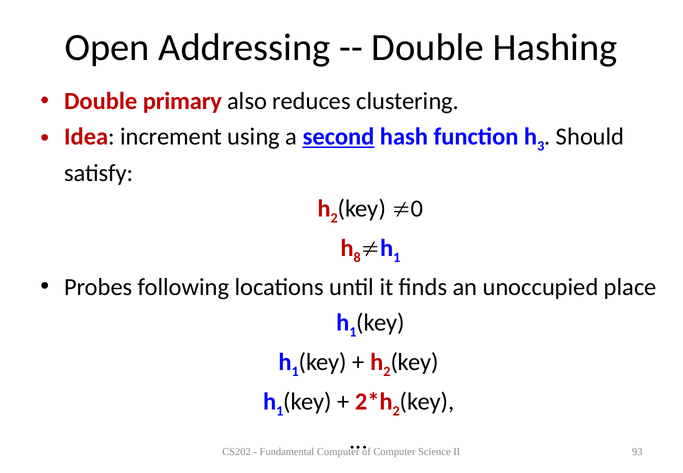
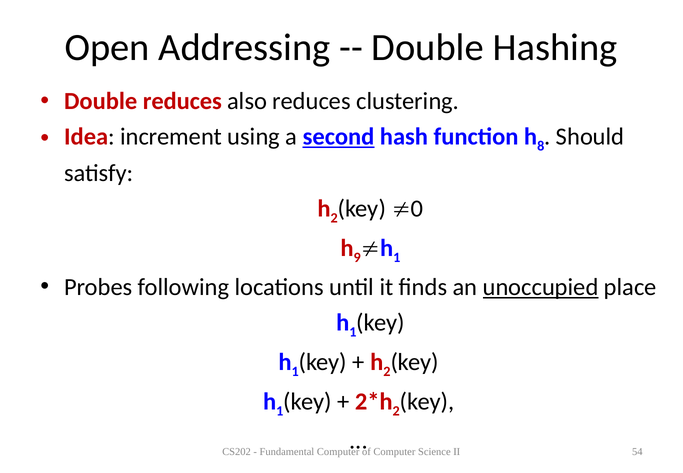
Double primary: primary -> reduces
3: 3 -> 8
8: 8 -> 9
unoccupied underline: none -> present
93: 93 -> 54
